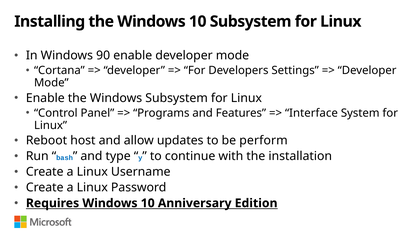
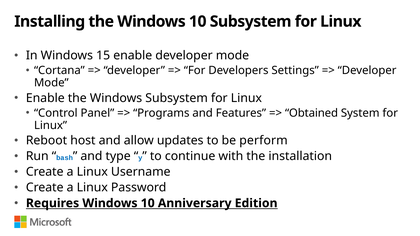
90: 90 -> 15
Interface: Interface -> Obtained
